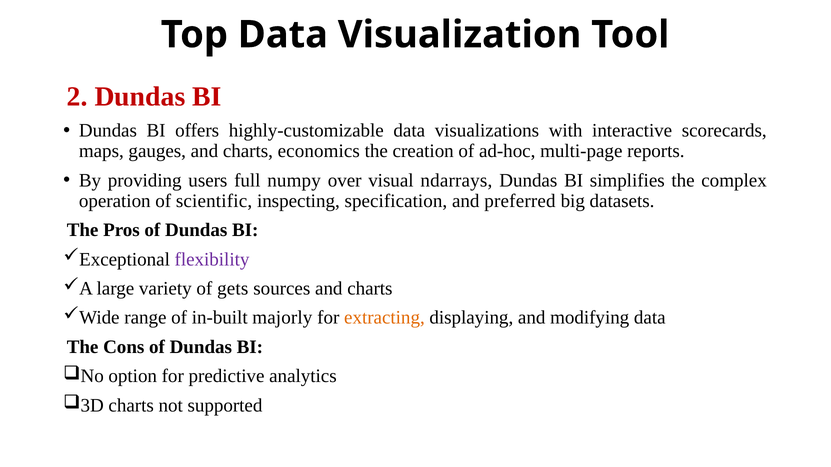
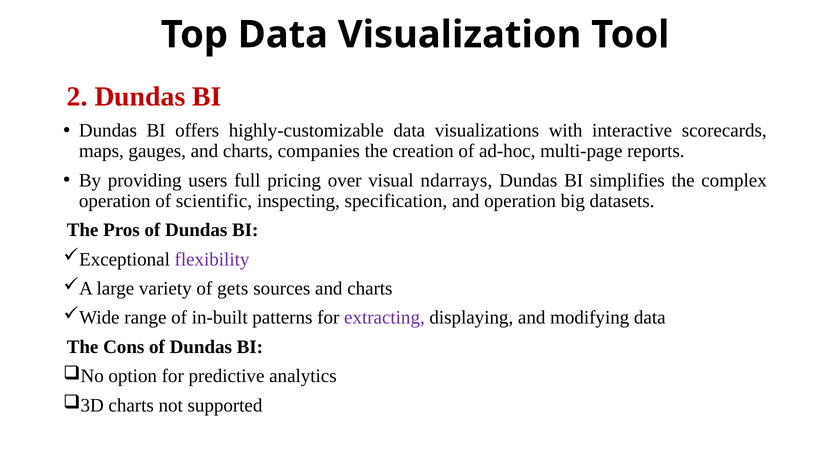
economics: economics -> companies
numpy: numpy -> pricing
and preferred: preferred -> operation
majorly: majorly -> patterns
extracting colour: orange -> purple
